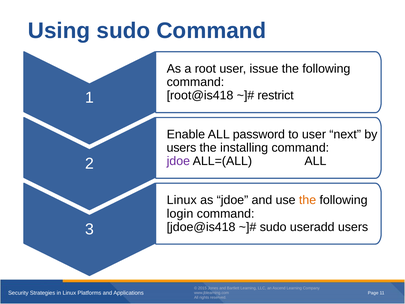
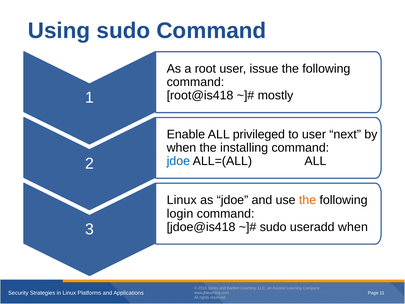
restrict: restrict -> mostly
password: password -> privileged
users at (181, 148): users -> when
jdoe at (178, 161) colour: purple -> blue
useradd users: users -> when
